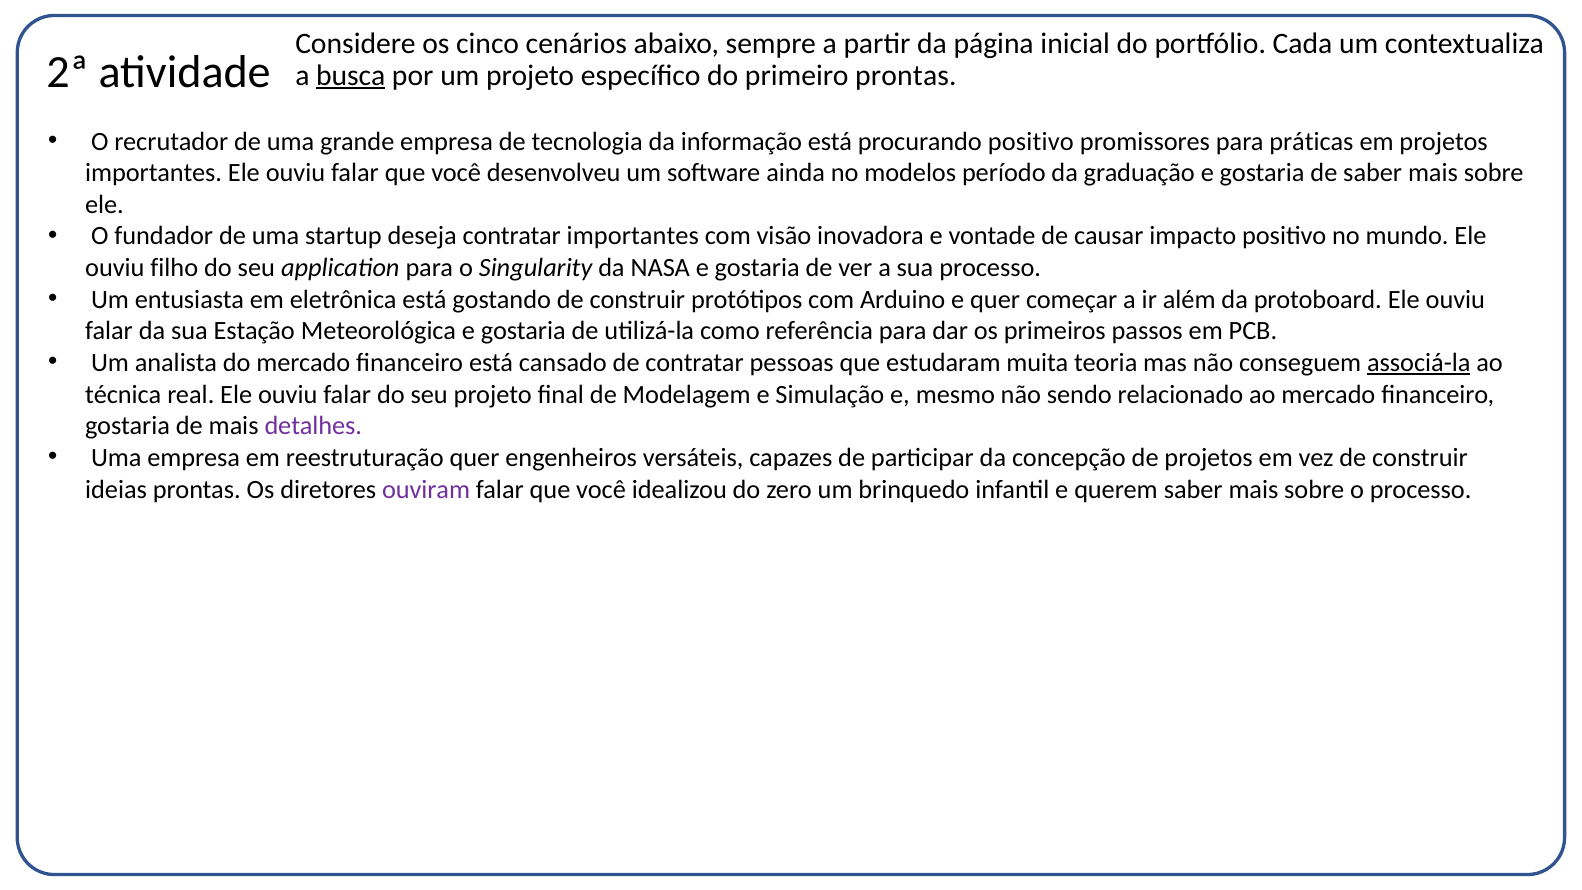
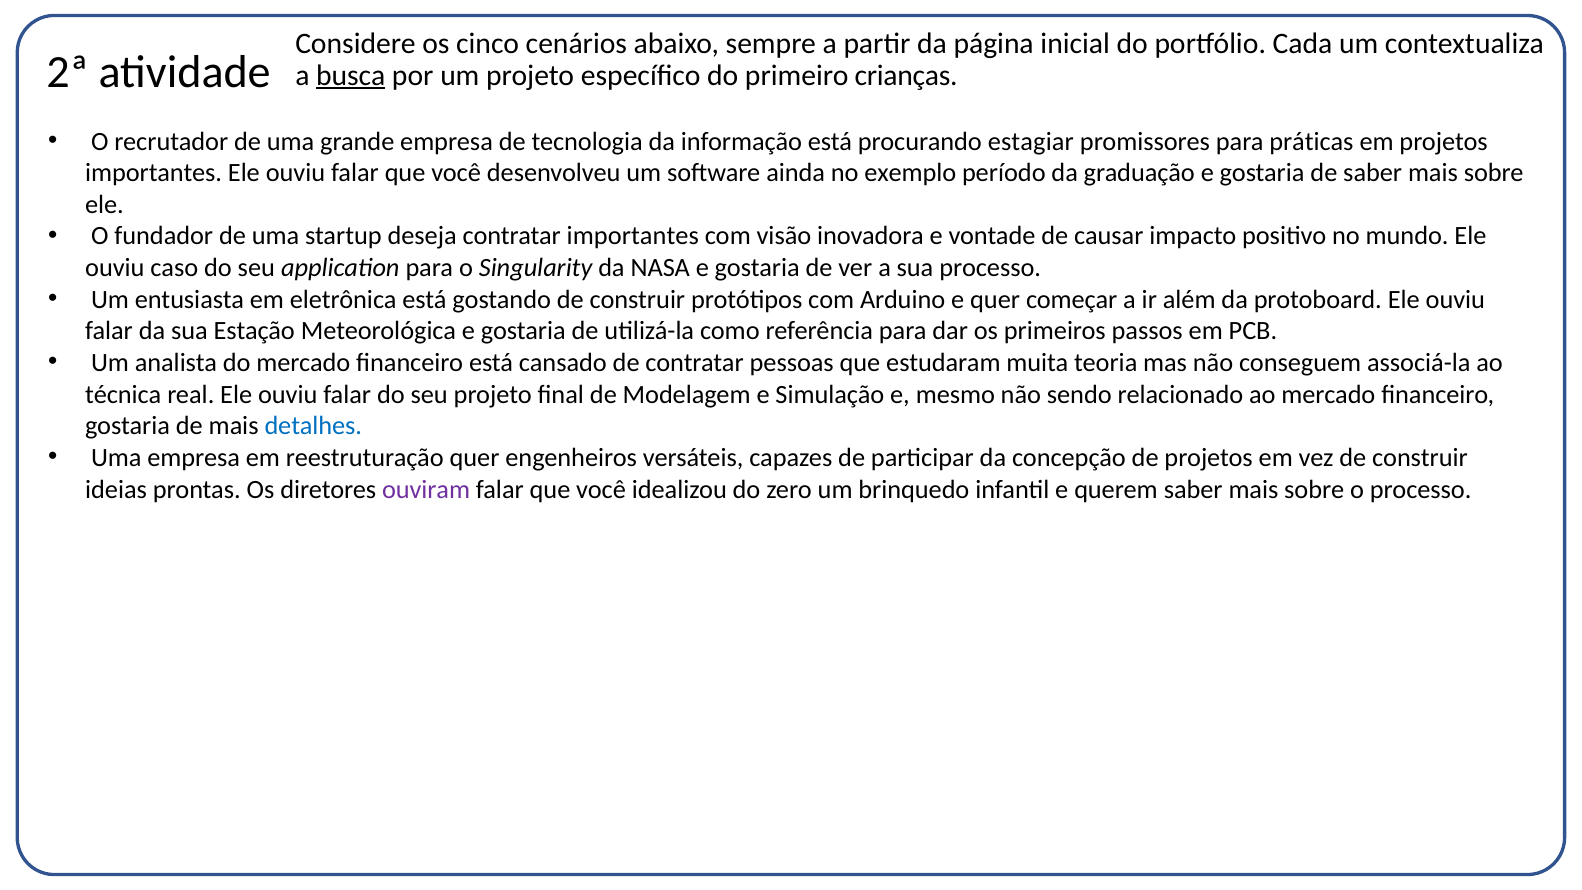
primeiro prontas: prontas -> crianças
procurando positivo: positivo -> estagiar
modelos: modelos -> exemplo
filho: filho -> caso
associá-la underline: present -> none
detalhes colour: purple -> blue
